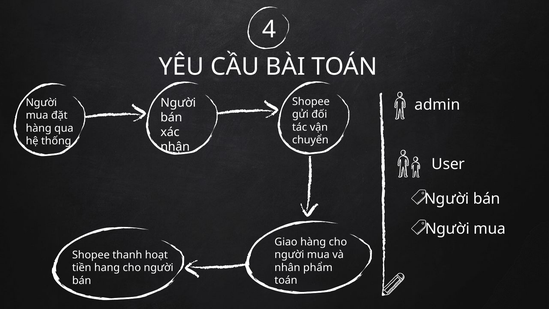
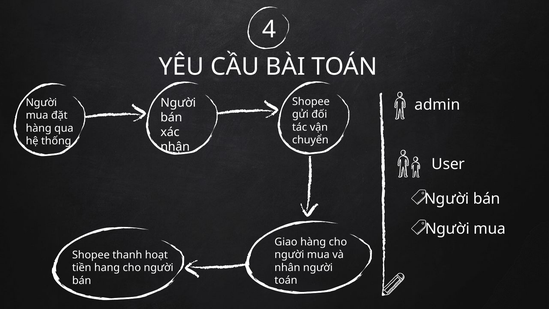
nhân phẩm: phẩm -> người
